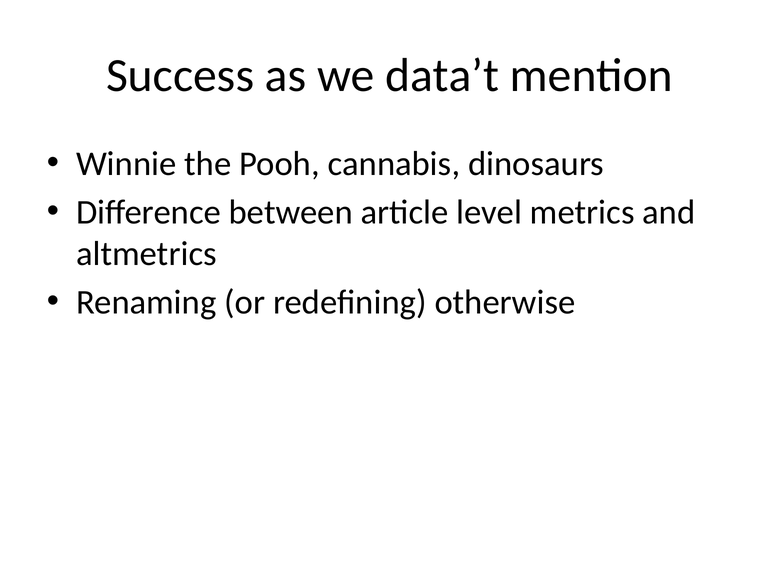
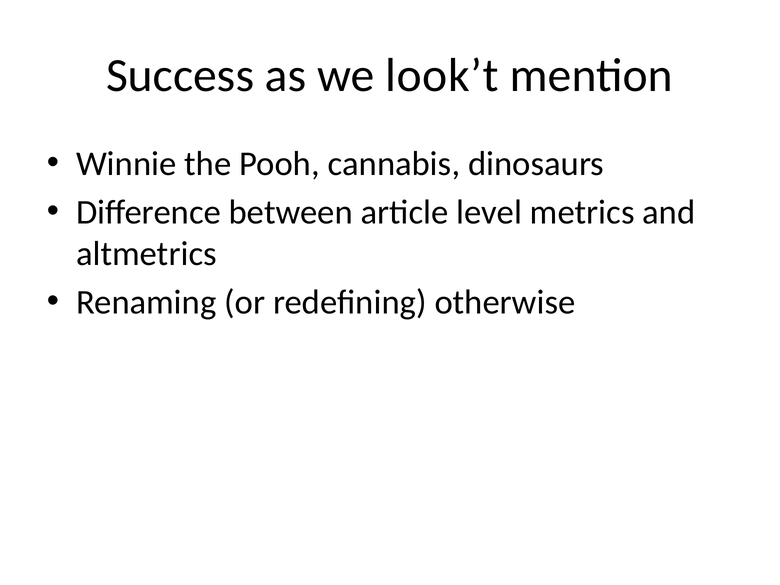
data’t: data’t -> look’t
